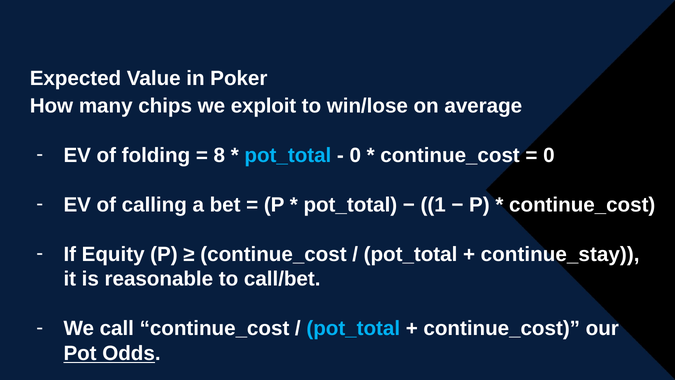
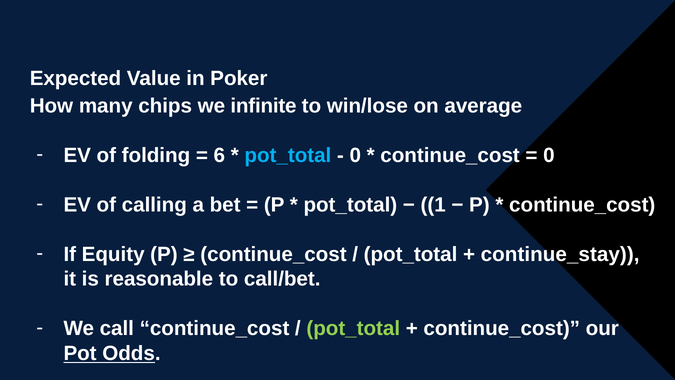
exploit: exploit -> infinite
8: 8 -> 6
pot_total at (353, 328) colour: light blue -> light green
